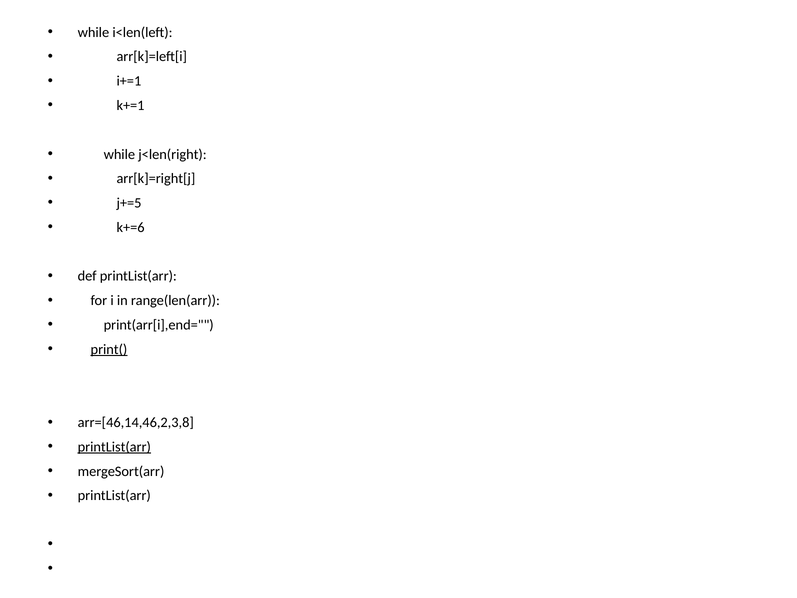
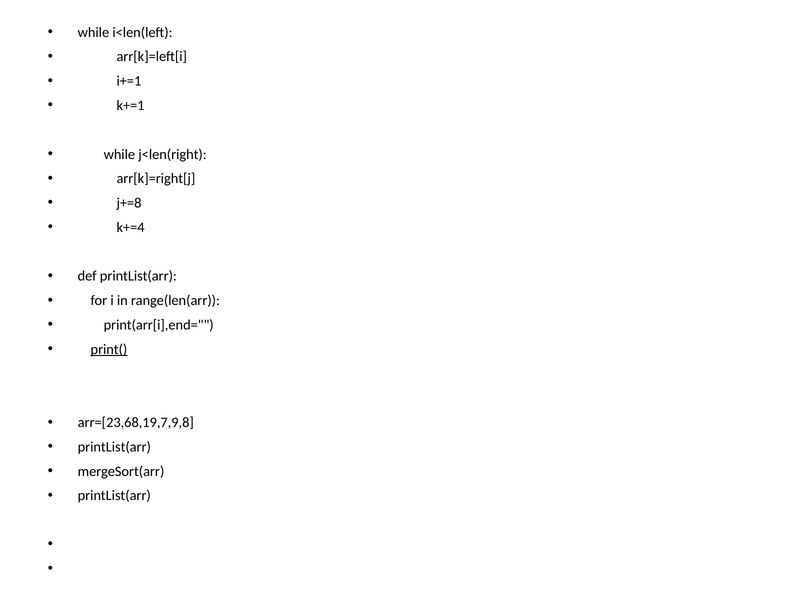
j+=5: j+=5 -> j+=8
k+=6: k+=6 -> k+=4
arr=[46,14,46,2,3,8: arr=[46,14,46,2,3,8 -> arr=[23,68,19,7,9,8
printList(arr at (114, 447) underline: present -> none
